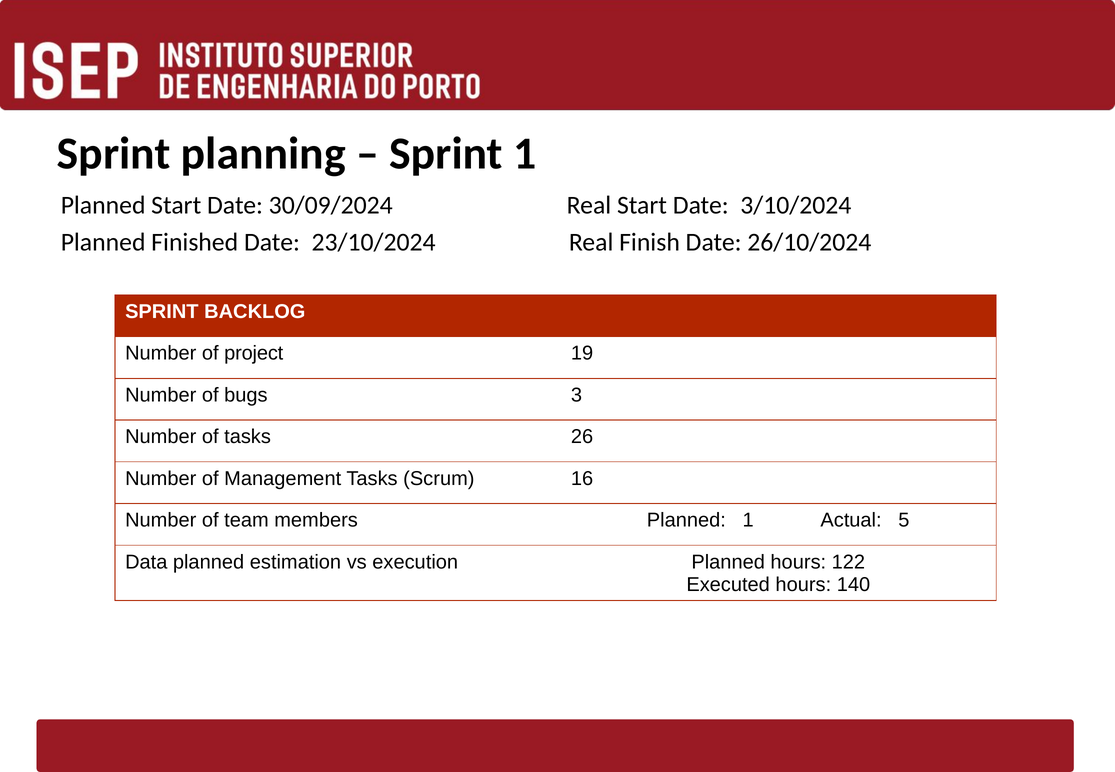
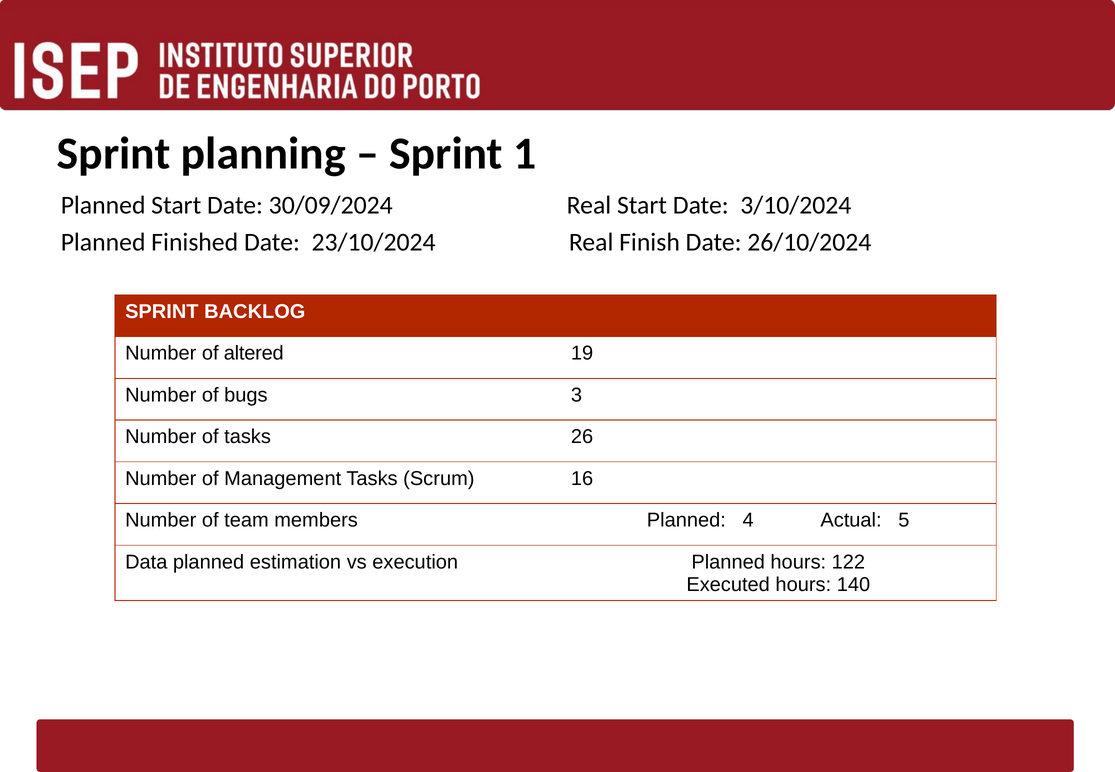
project: project -> altered
Planned 1: 1 -> 4
